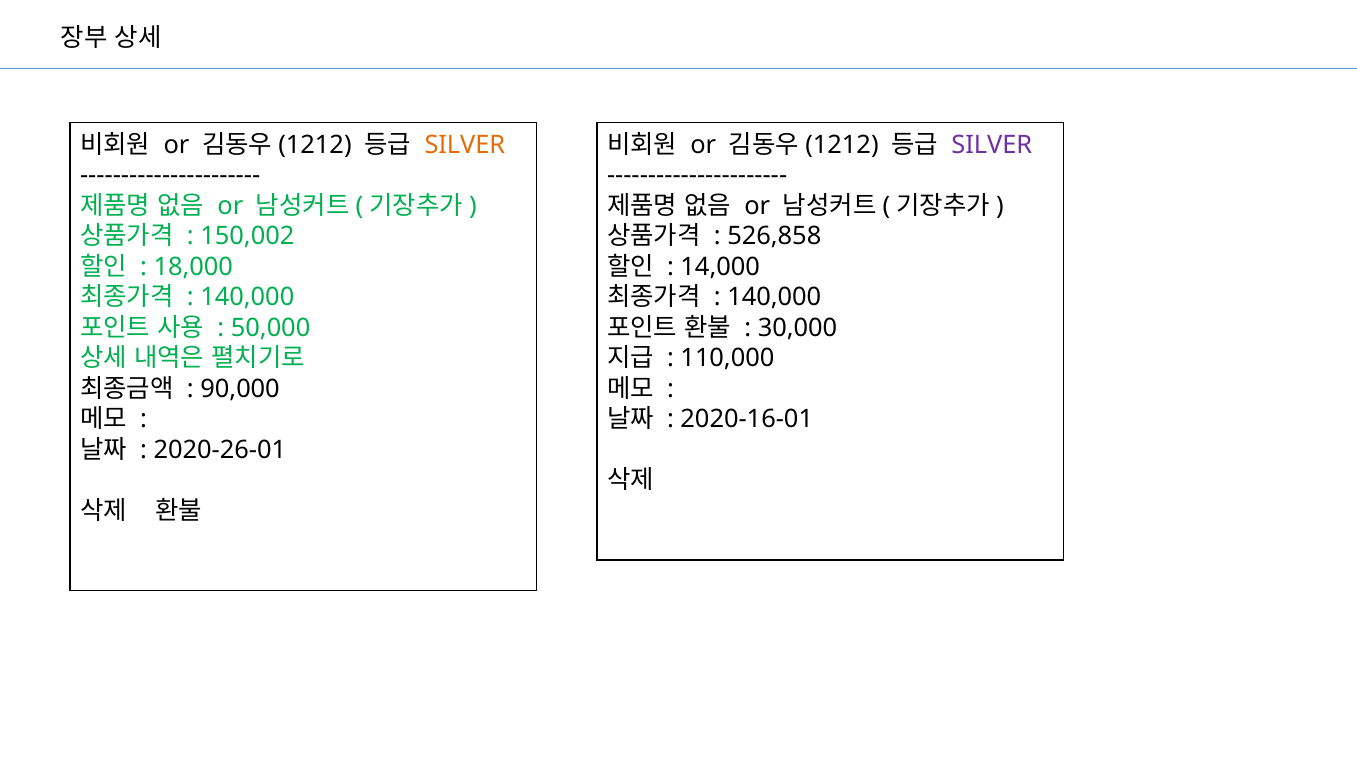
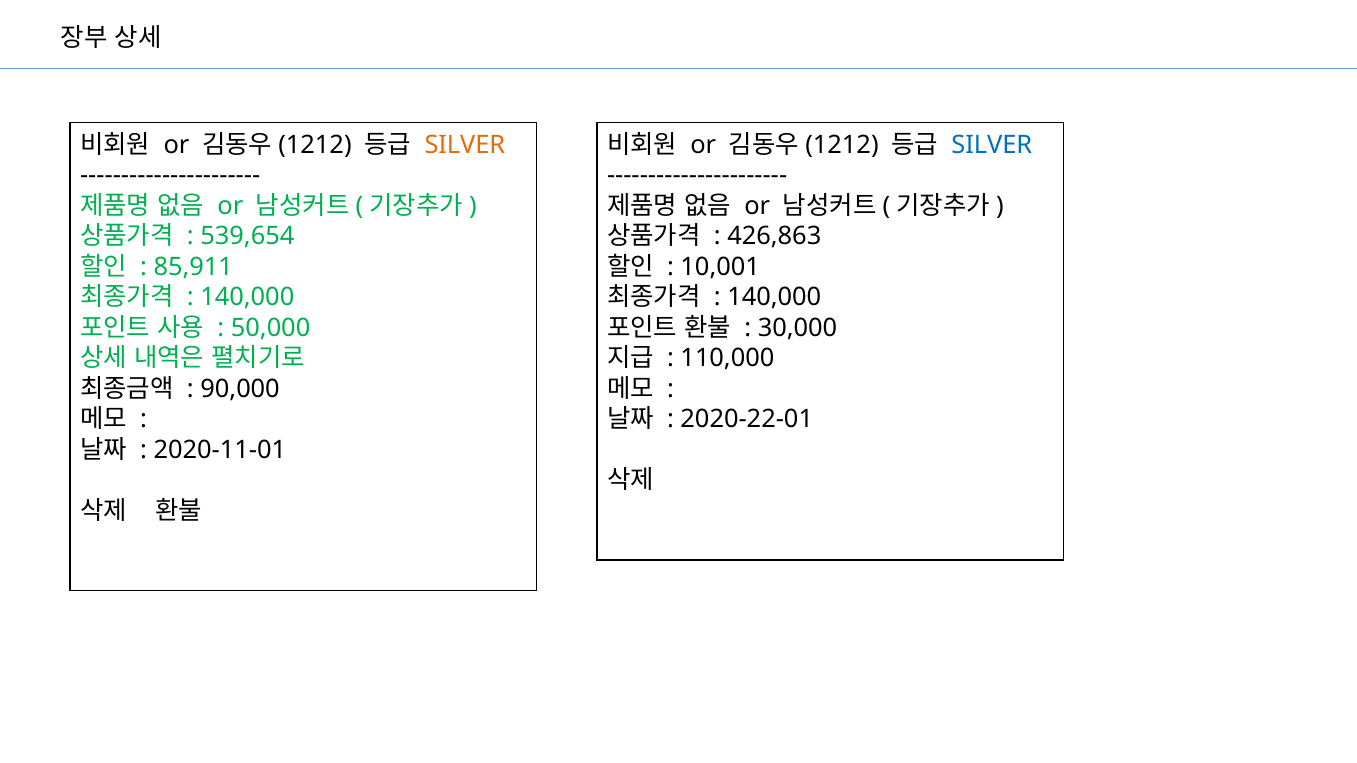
SILVER at (992, 145) colour: purple -> blue
150,002: 150,002 -> 539,654
526,858: 526,858 -> 426,863
18,000: 18,000 -> 85,911
14,000: 14,000 -> 10,001
2020-16-01: 2020-16-01 -> 2020-22-01
2020-26-01: 2020-26-01 -> 2020-11-01
